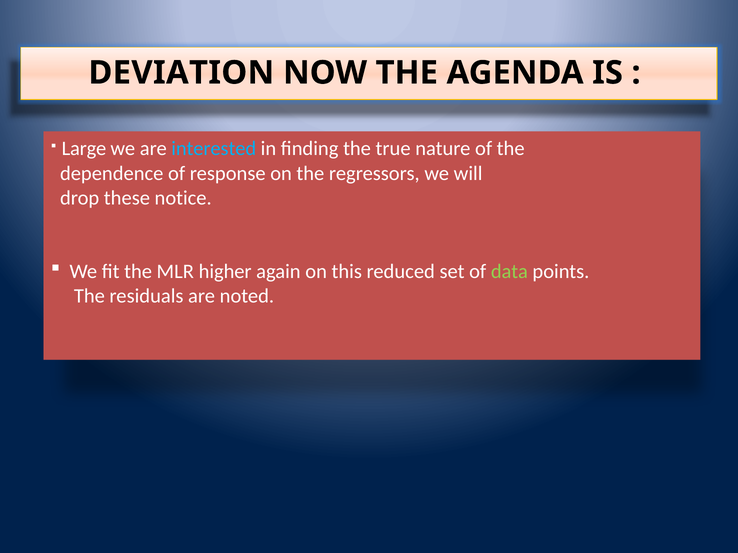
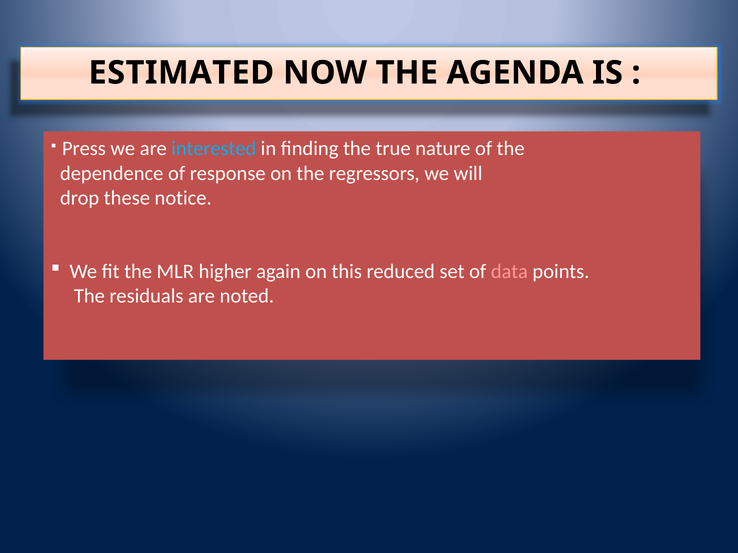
DEVIATION: DEVIATION -> ESTIMATED
Large: Large -> Press
data colour: light green -> pink
